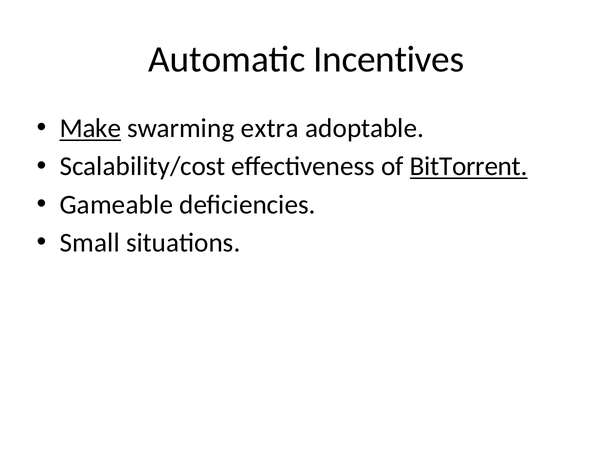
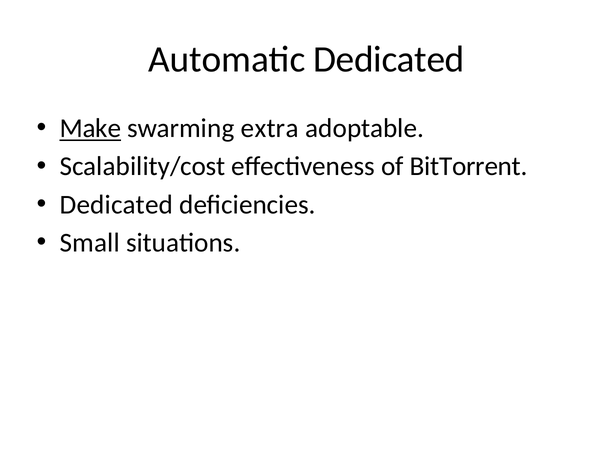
Automatic Incentives: Incentives -> Dedicated
BitTorrent underline: present -> none
Gameable at (116, 205): Gameable -> Dedicated
